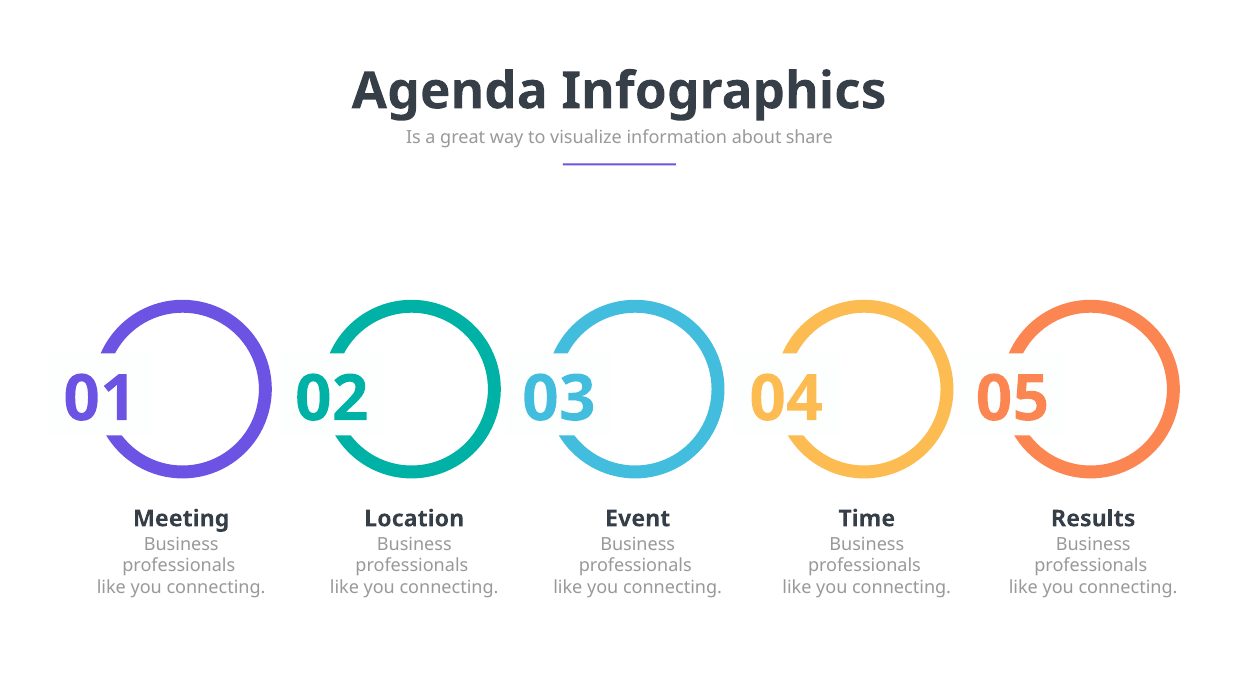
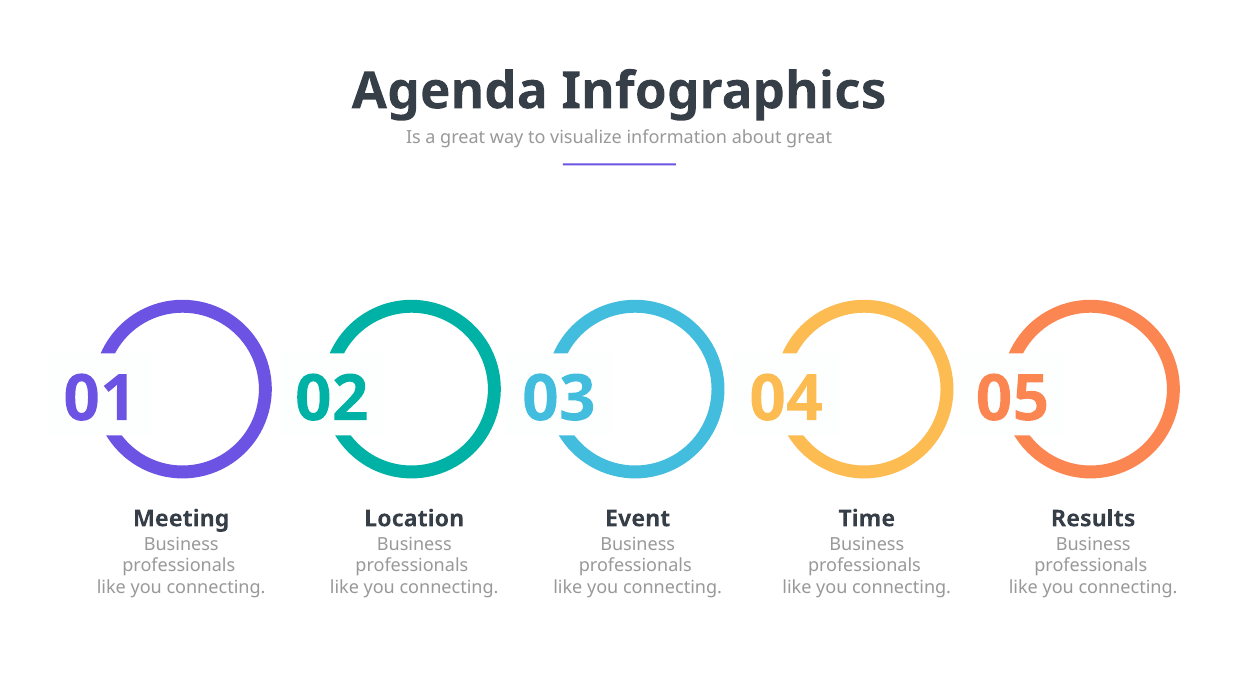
about share: share -> great
